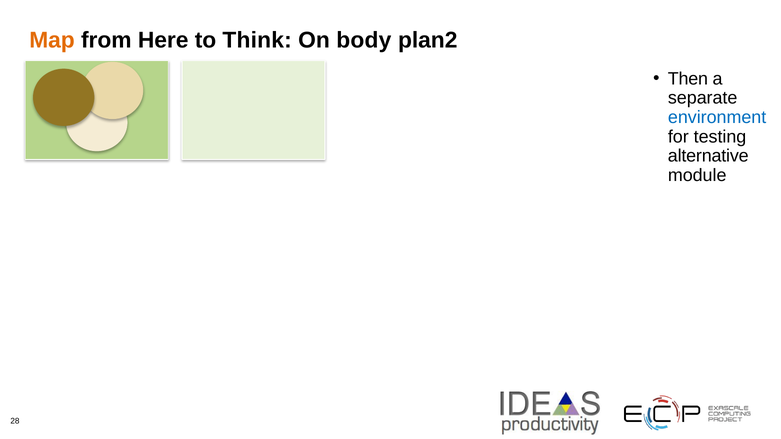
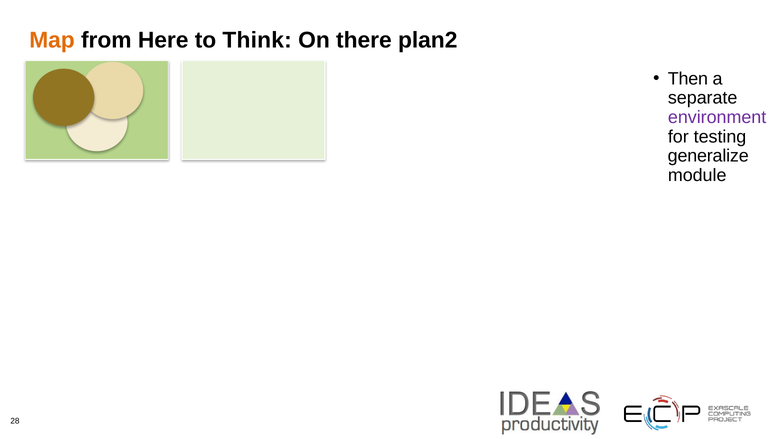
body: body -> there
environment colour: blue -> purple
alternative: alternative -> generalize
